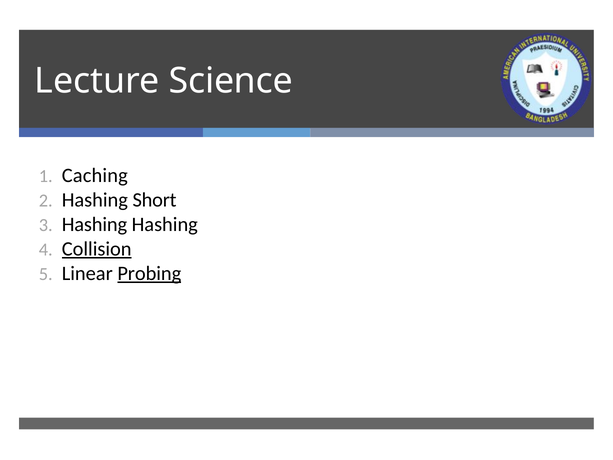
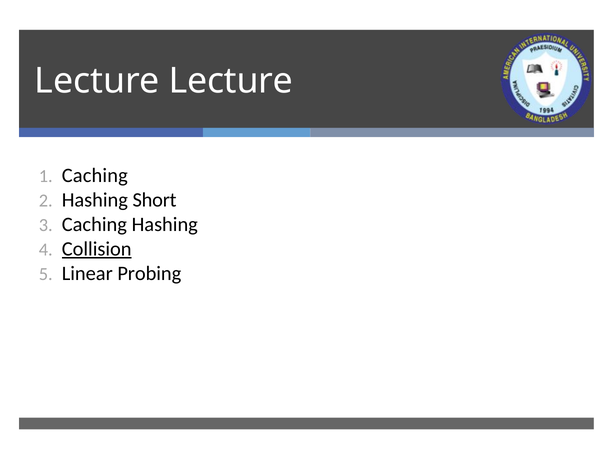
Lecture Science: Science -> Lecture
Hashing at (94, 224): Hashing -> Caching
Probing underline: present -> none
